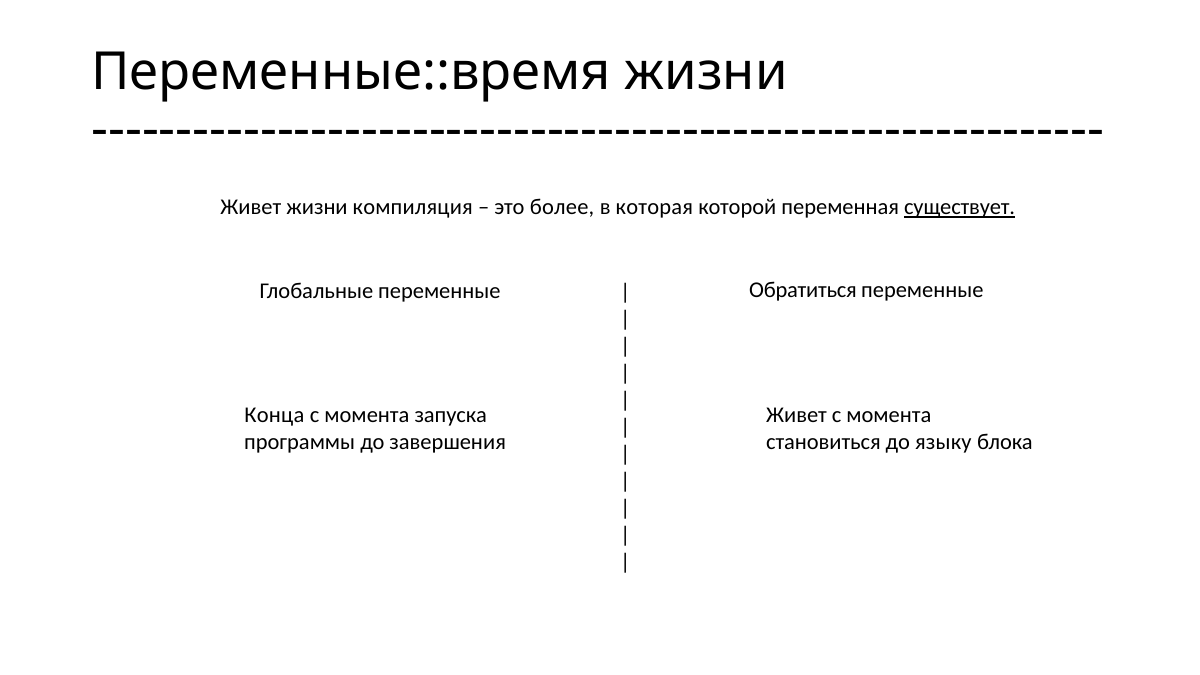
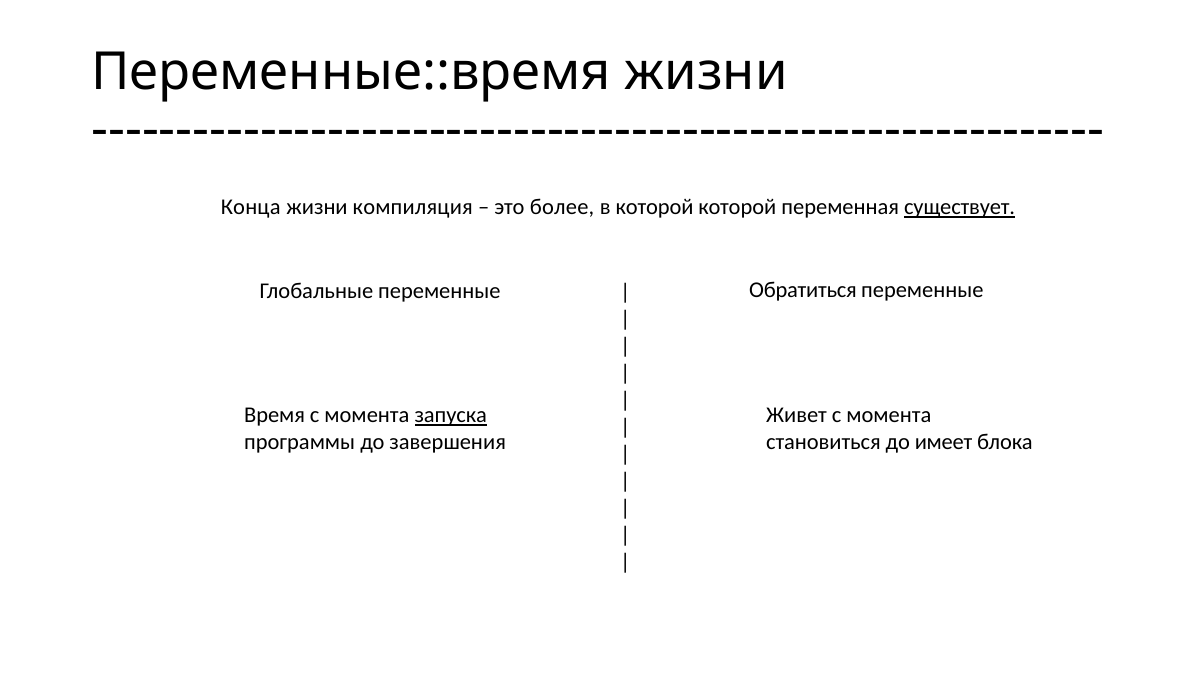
Живет at (251, 207): Живет -> Конца
в которая: которая -> которой
Конца: Конца -> Время
запуска underline: none -> present
языку: языку -> имеет
